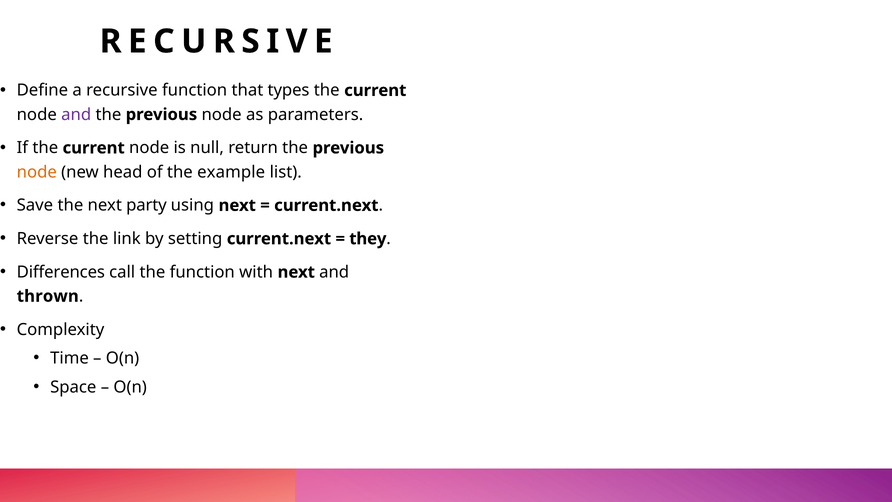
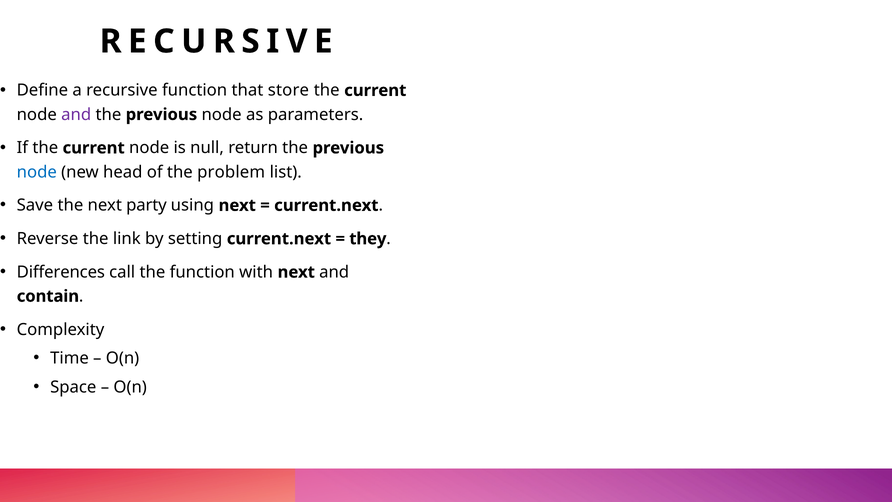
types: types -> store
node at (37, 172) colour: orange -> blue
example: example -> problem
thrown: thrown -> contain
